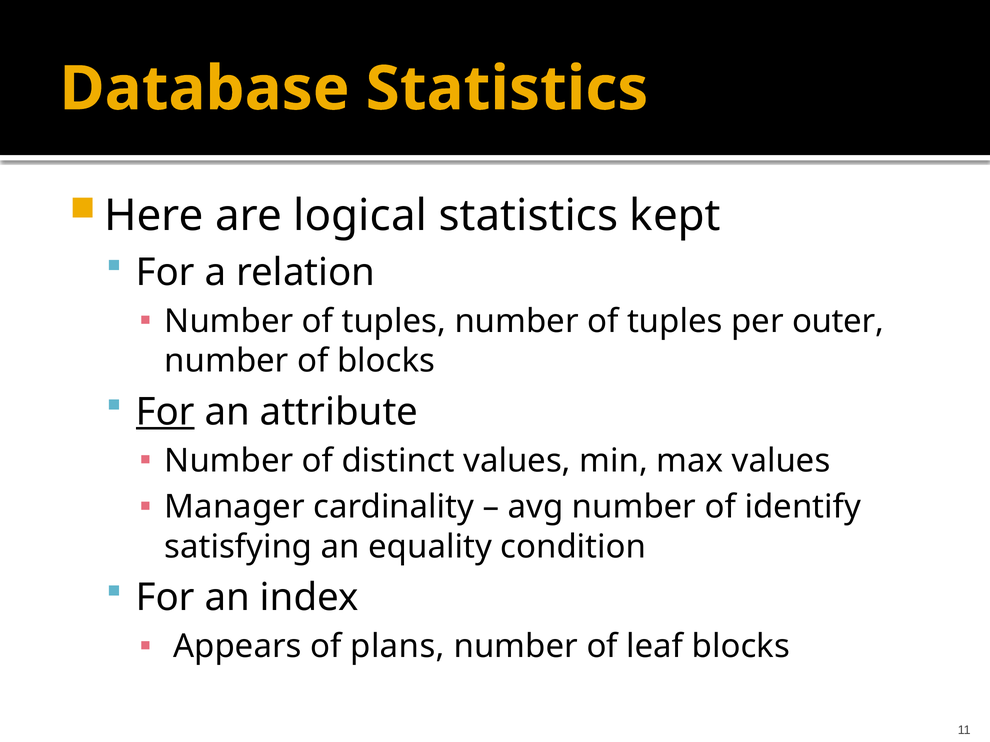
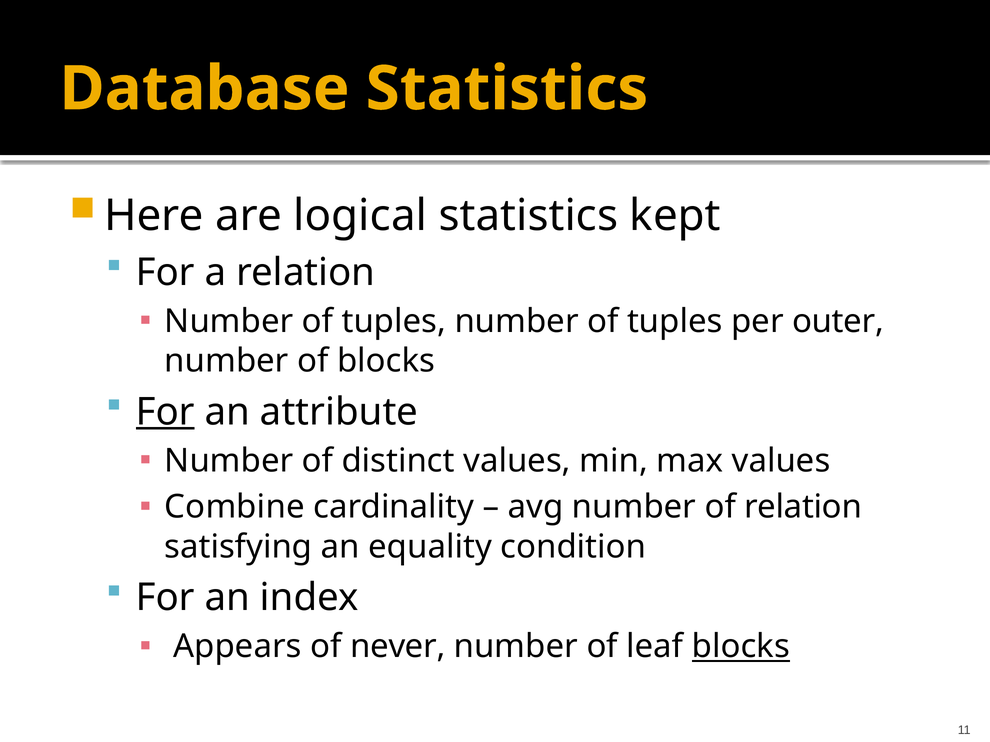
Manager: Manager -> Combine
of identify: identify -> relation
plans: plans -> never
blocks at (741, 647) underline: none -> present
